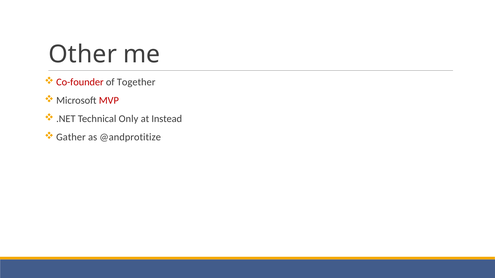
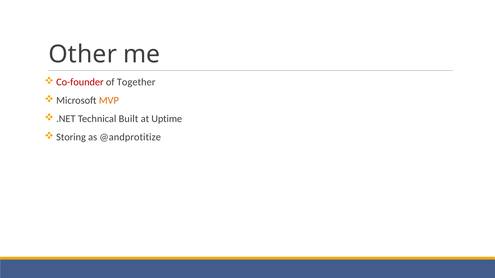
MVP colour: red -> orange
Only: Only -> Built
Instead: Instead -> Uptime
Gather: Gather -> Storing
